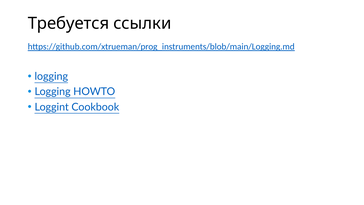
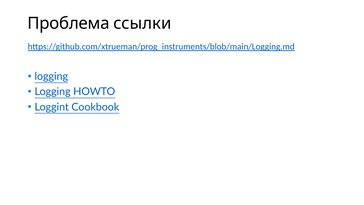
Требуется: Требуется -> Проблема
